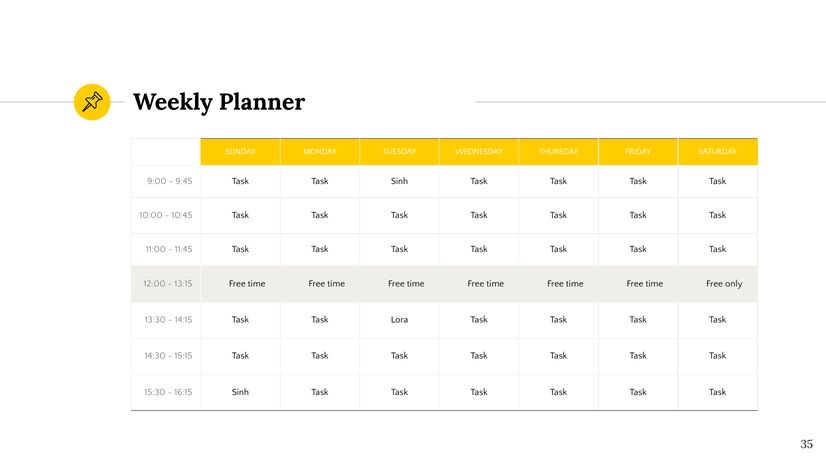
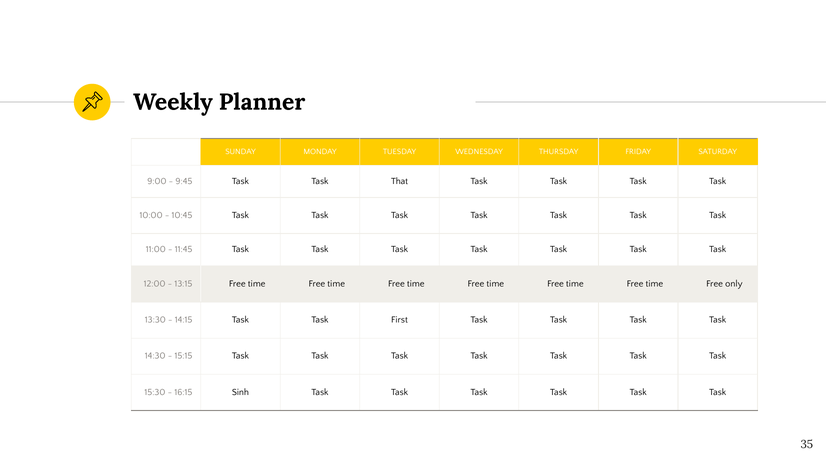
Task Sinh: Sinh -> That
Lora: Lora -> First
